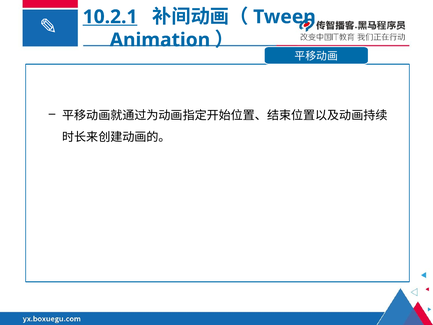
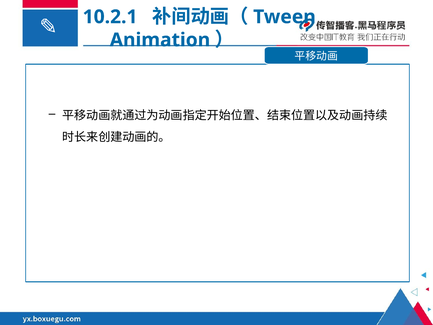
10.2.1 underline: present -> none
